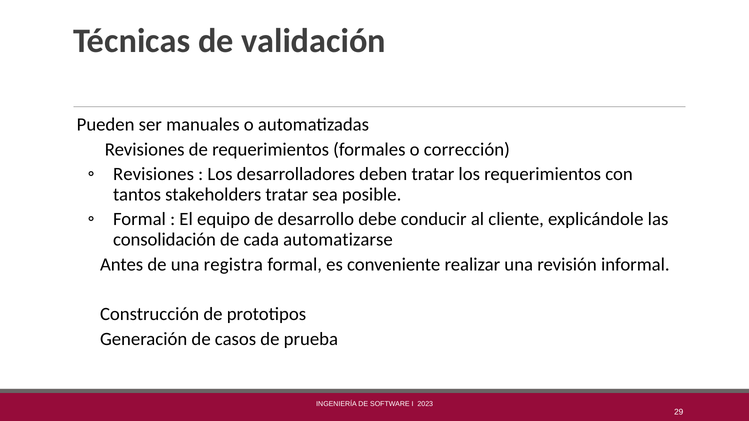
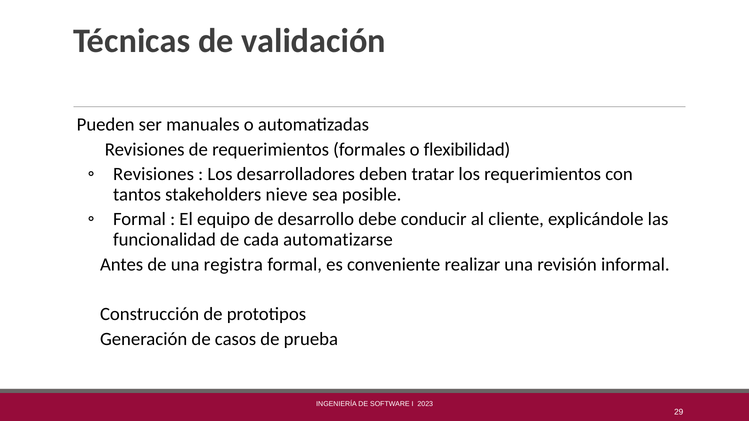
corrección: corrección -> flexibilidad
stakeholders tratar: tratar -> nieve
consolidación: consolidación -> funcionalidad
